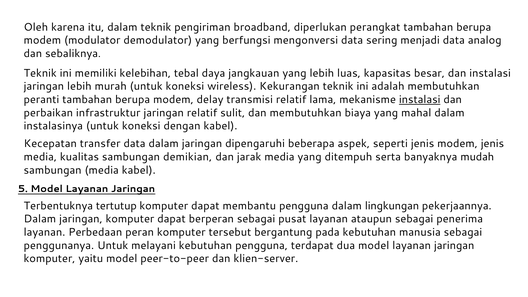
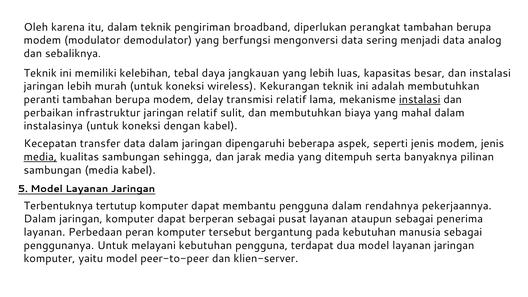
media at (40, 157) underline: none -> present
demikian: demikian -> sehingga
mudah: mudah -> pilinan
lingkungan: lingkungan -> rendahnya
